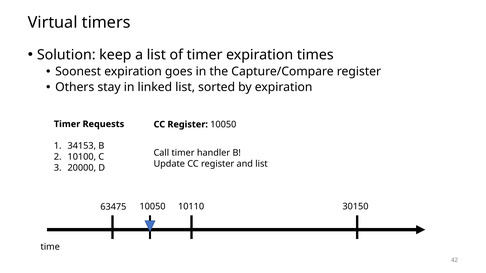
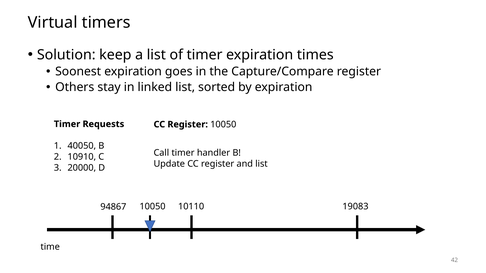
34153: 34153 -> 40050
10100: 10100 -> 10910
63475: 63475 -> 94867
30150: 30150 -> 19083
